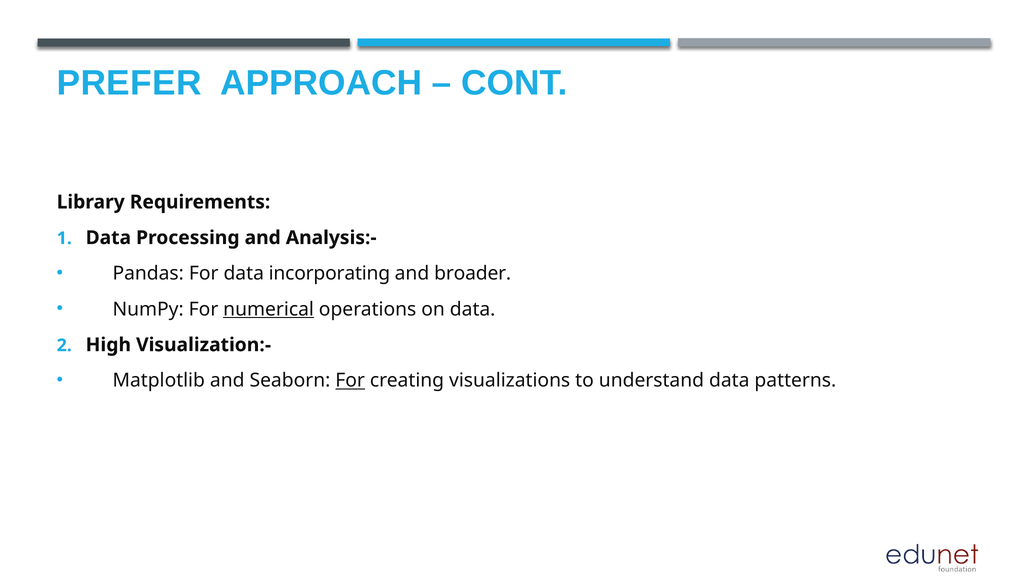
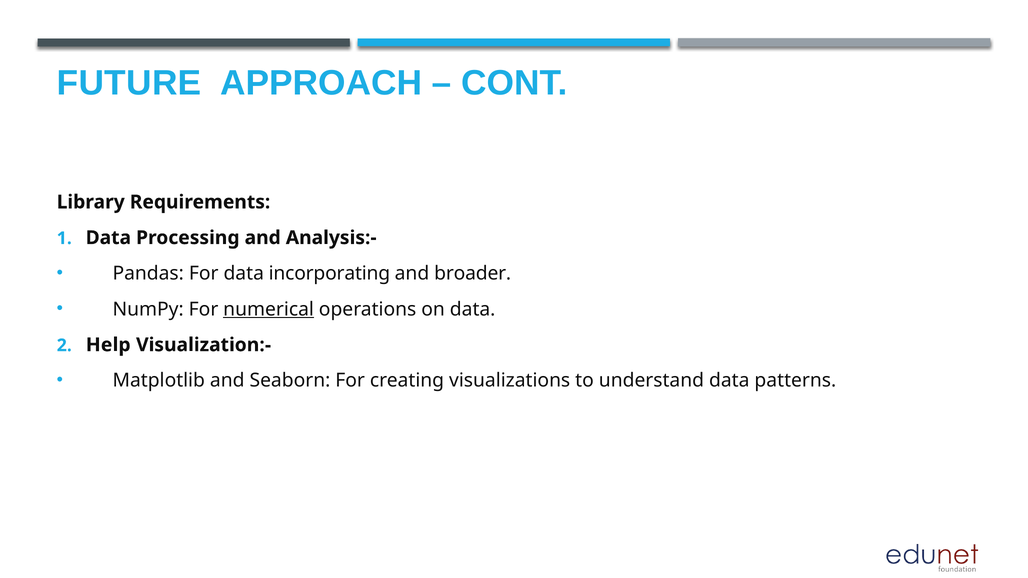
PREFER: PREFER -> FUTURE
High: High -> Help
For at (350, 381) underline: present -> none
